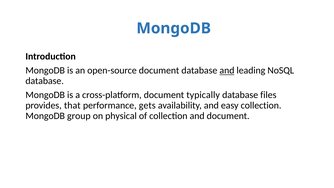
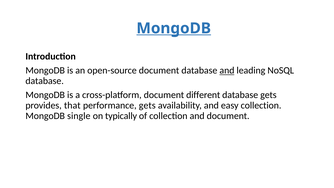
MongoDB at (174, 28) underline: none -> present
typically: typically -> different
database files: files -> gets
group: group -> single
physical: physical -> typically
